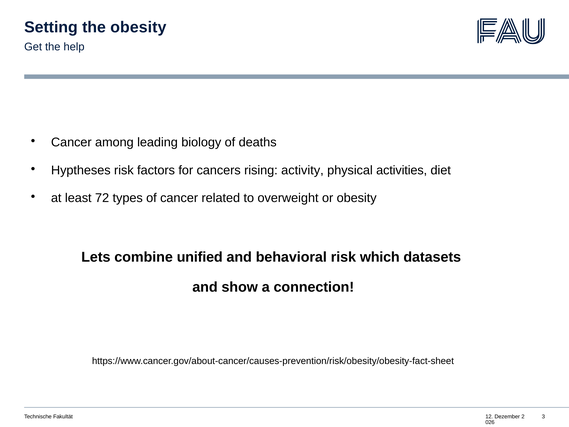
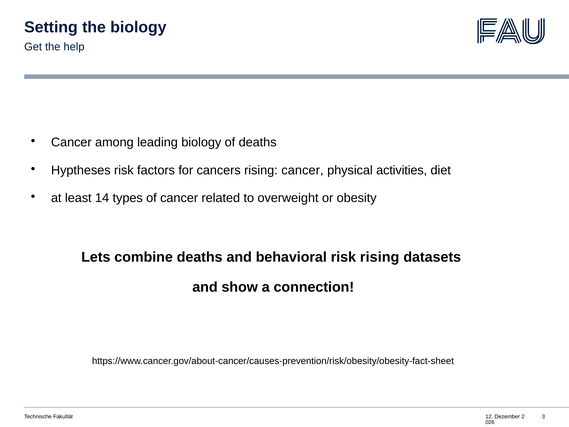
the obesity: obesity -> biology
rising activity: activity -> cancer
72: 72 -> 14
combine unified: unified -> deaths
risk which: which -> rising
